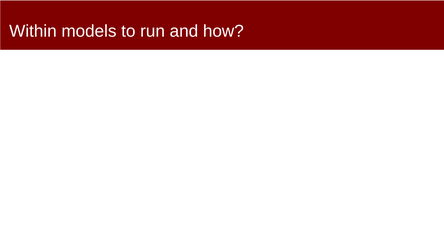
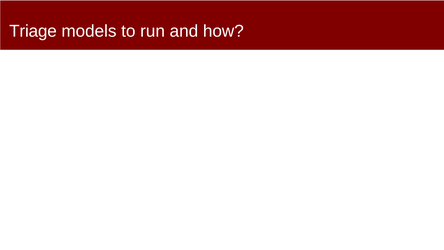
Within: Within -> Triage
